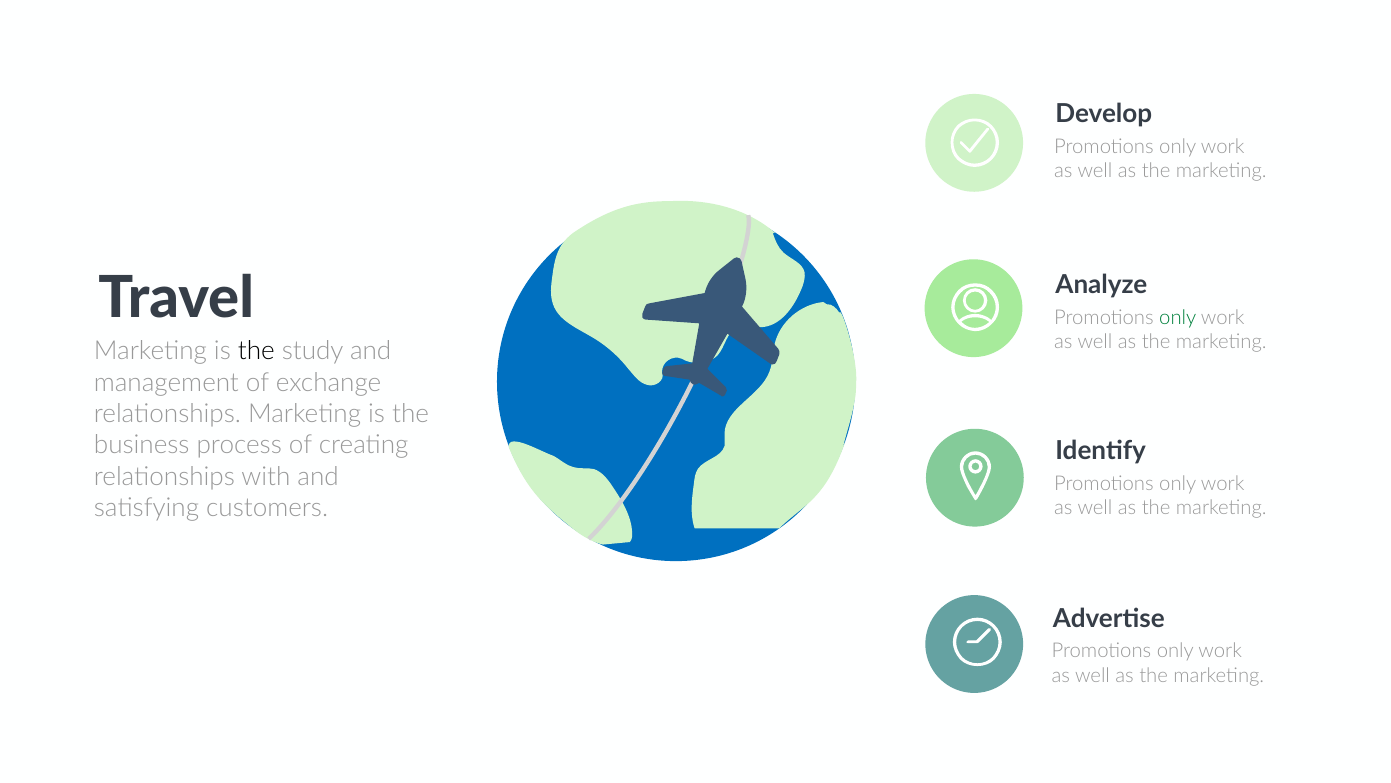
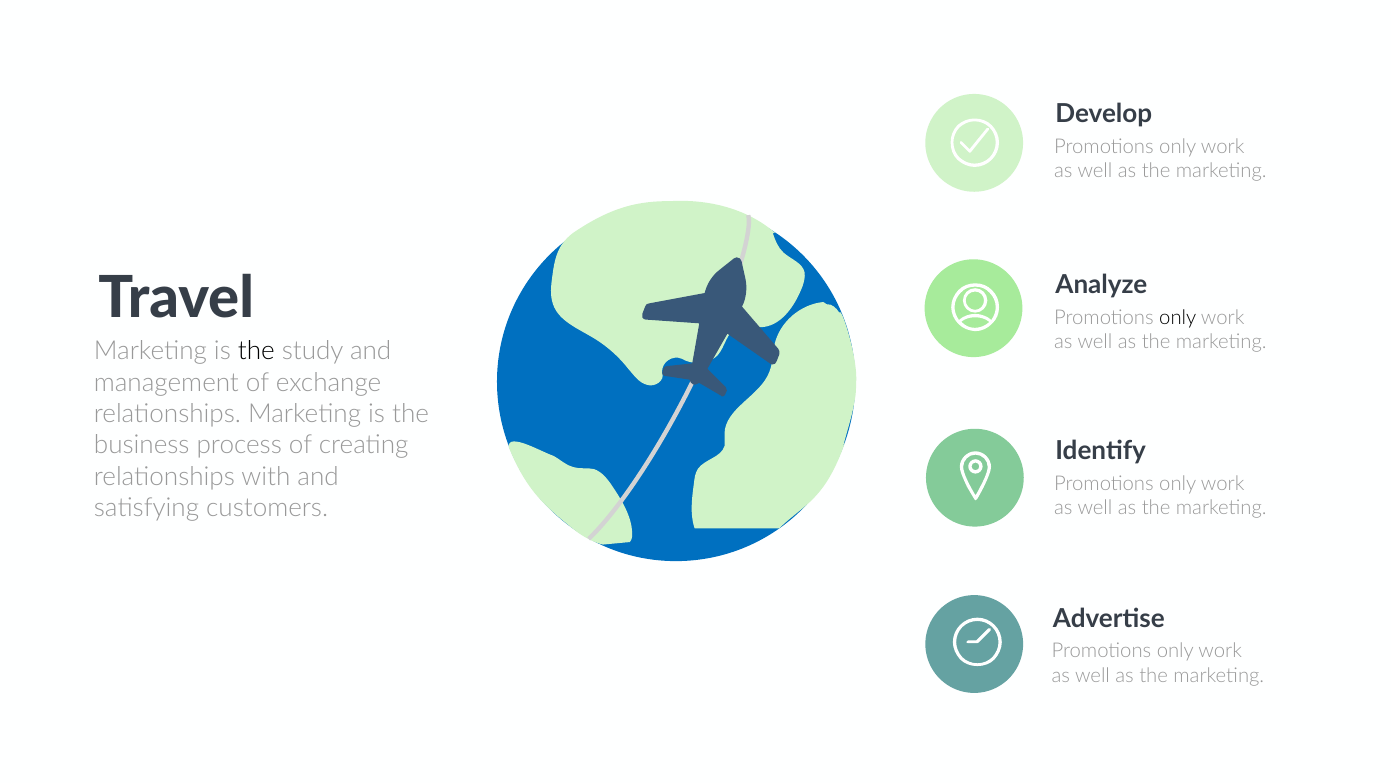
only at (1178, 317) colour: green -> black
